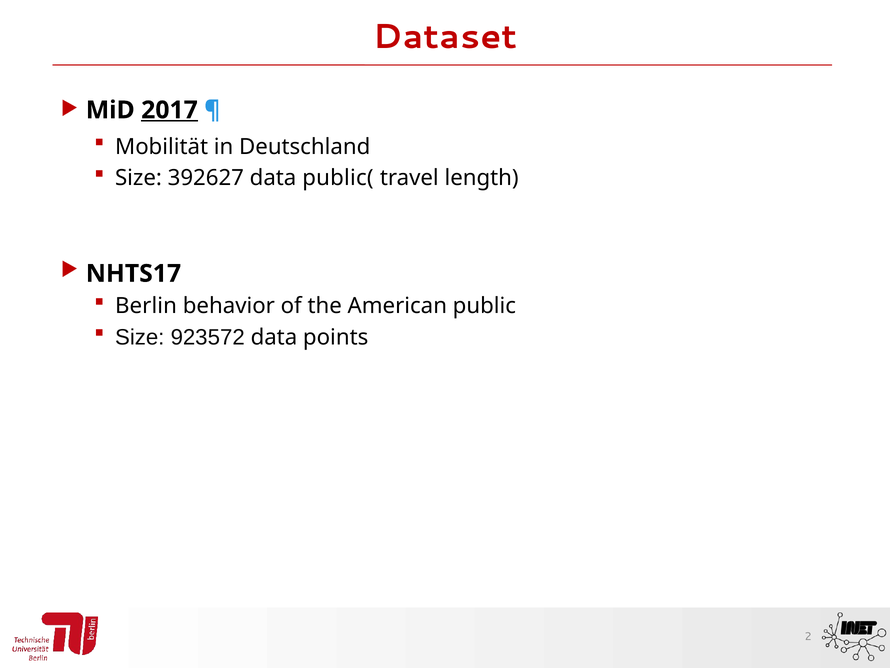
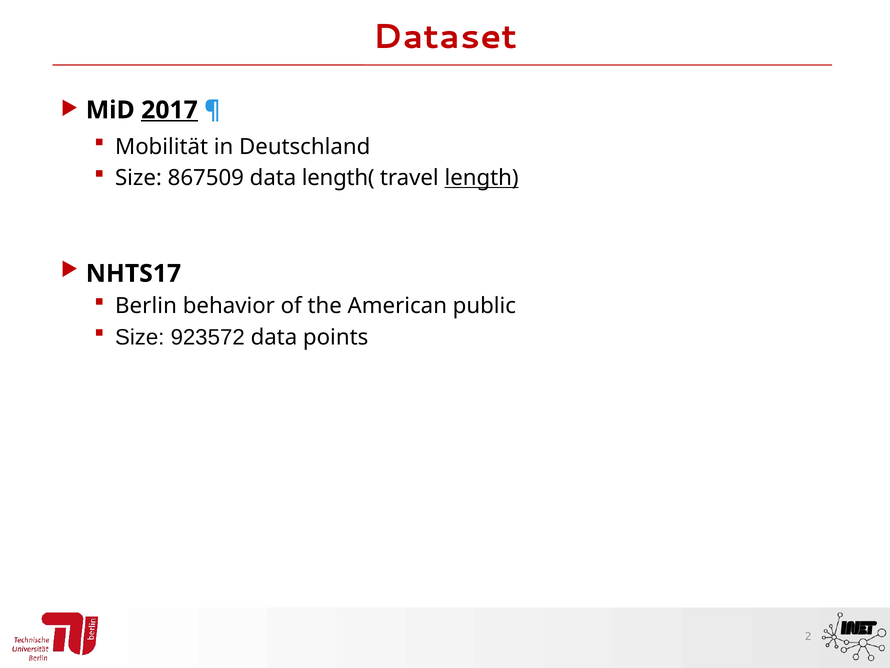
392627: 392627 -> 867509
public(: public( -> length(
length underline: none -> present
